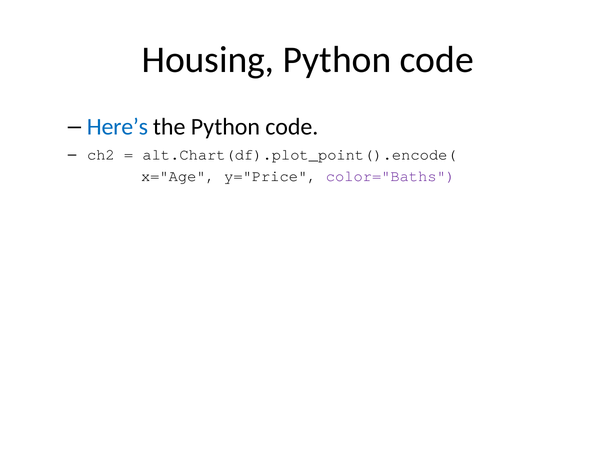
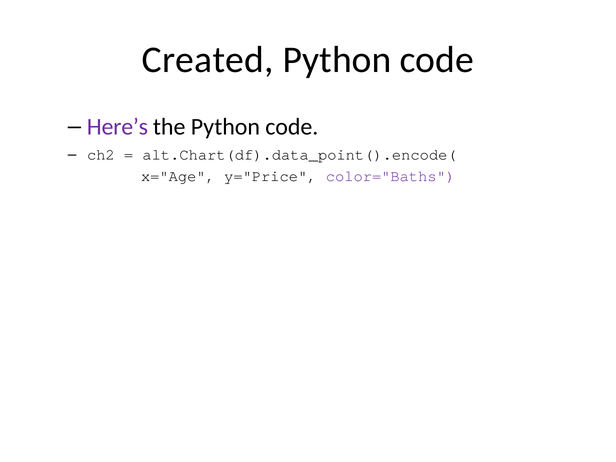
Housing: Housing -> Created
Here’s colour: blue -> purple
alt.Chart(df).plot_point().encode(: alt.Chart(df).plot_point().encode( -> alt.Chart(df).data_point().encode(
